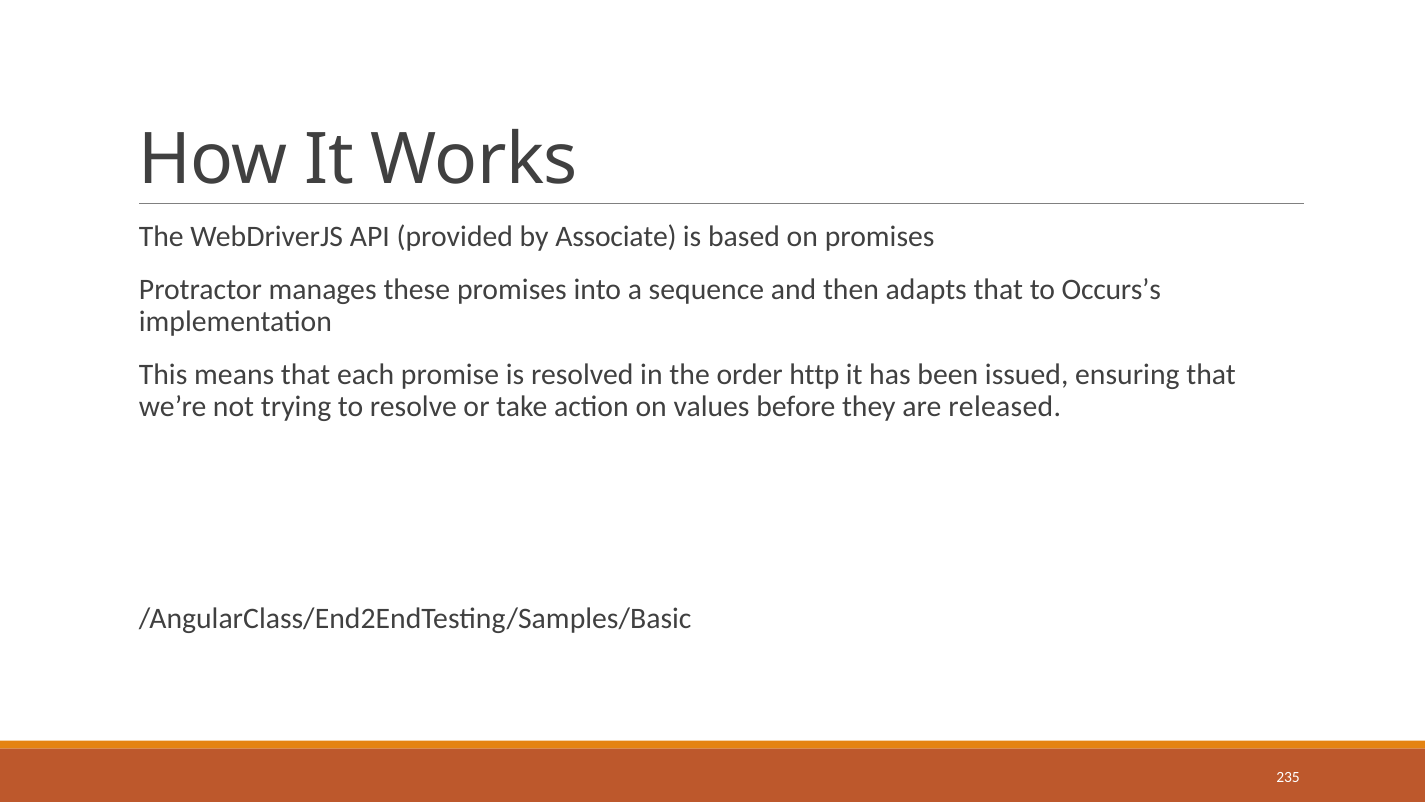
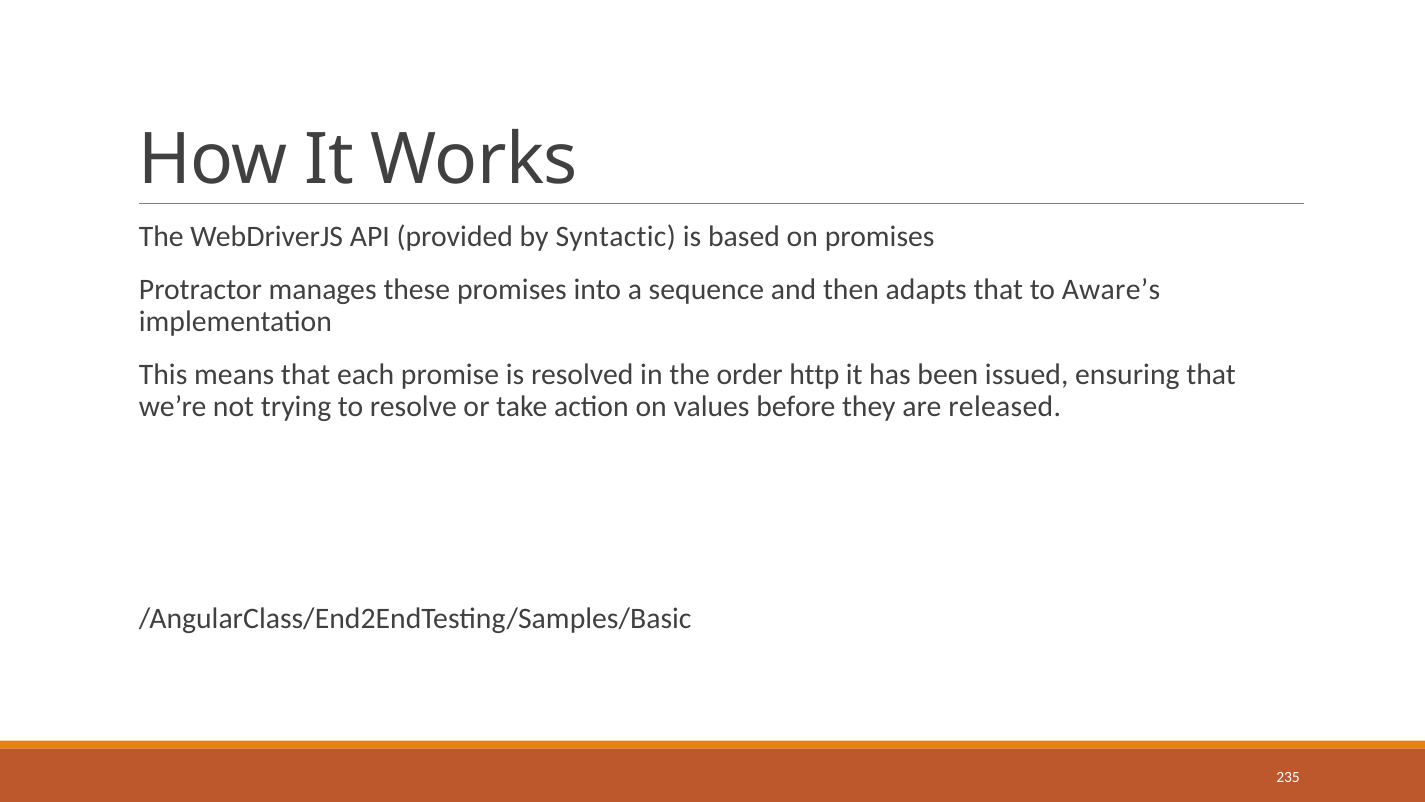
Associate: Associate -> Syntactic
Occurs’s: Occurs’s -> Aware’s
